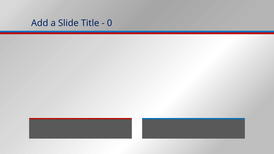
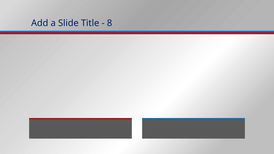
0: 0 -> 8
